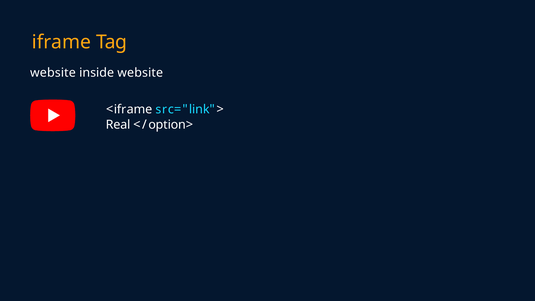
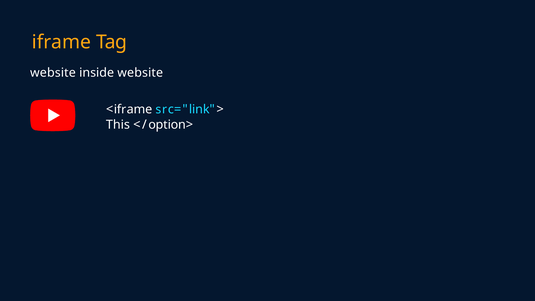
Real: Real -> This
